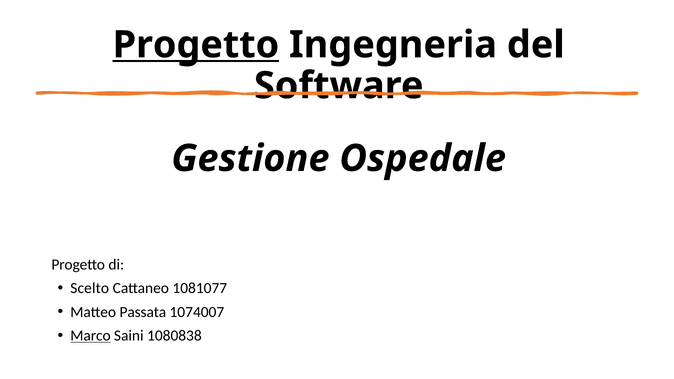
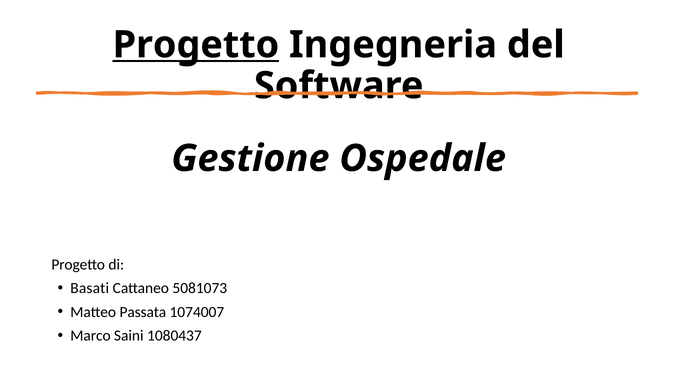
Scelto: Scelto -> Basati
1081077: 1081077 -> 5081073
Marco underline: present -> none
1080838: 1080838 -> 1080437
